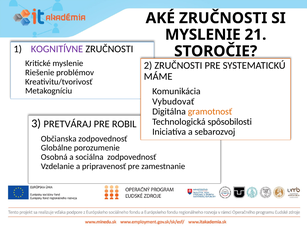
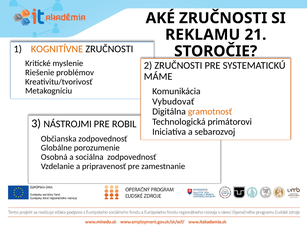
MYSLENIE at (203, 35): MYSLENIE -> REKLAMU
KOGNITÍVNE colour: purple -> orange
spôsobilosti: spôsobilosti -> primátorovi
PRETVÁRAJ: PRETVÁRAJ -> NÁSTROJMI
